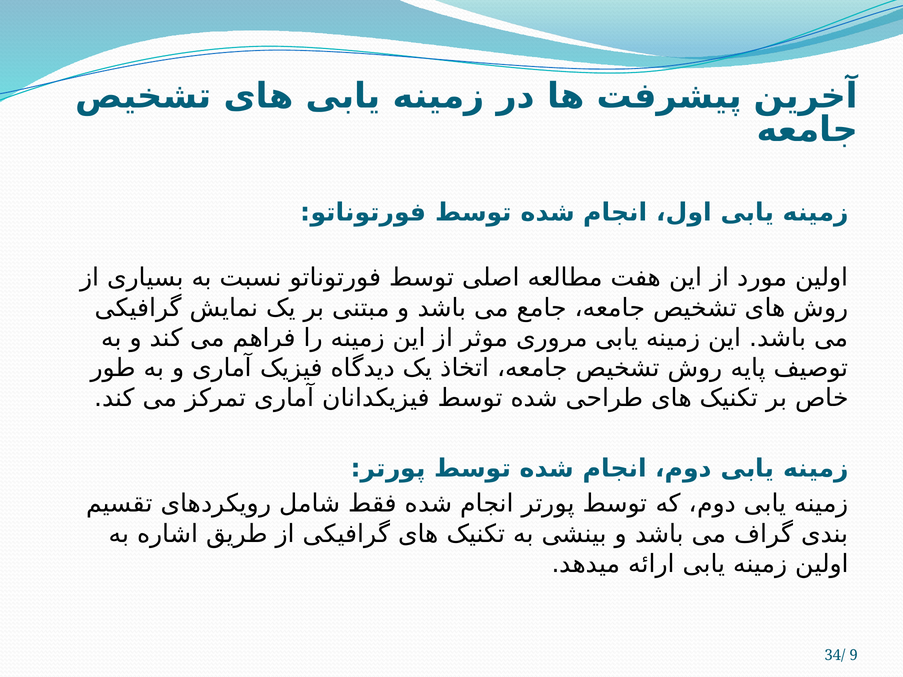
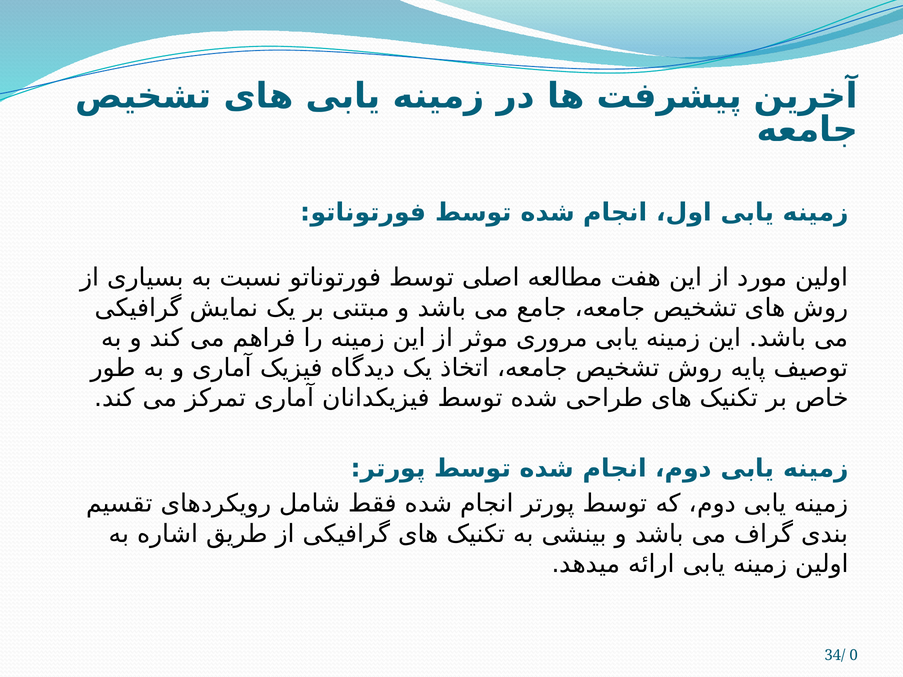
9: 9 -> 0
